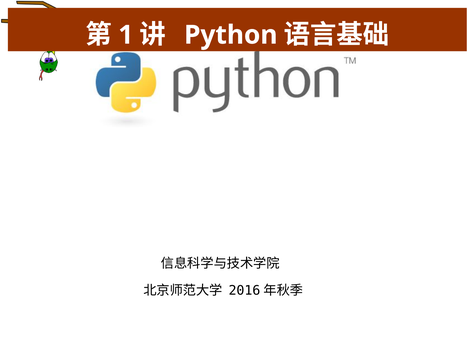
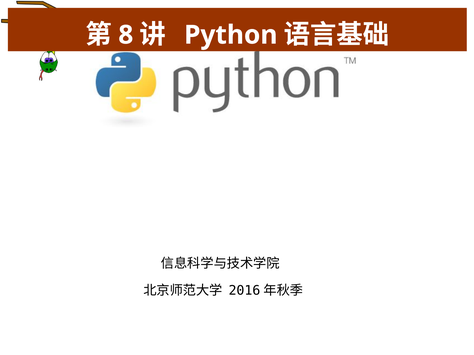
1: 1 -> 8
